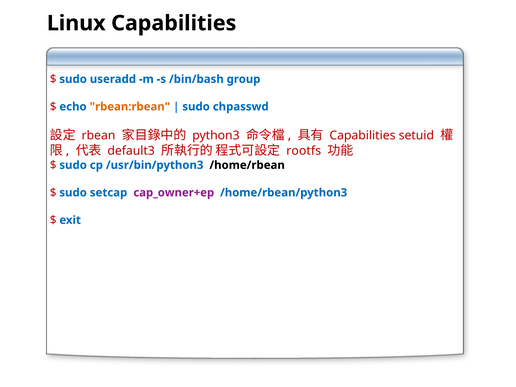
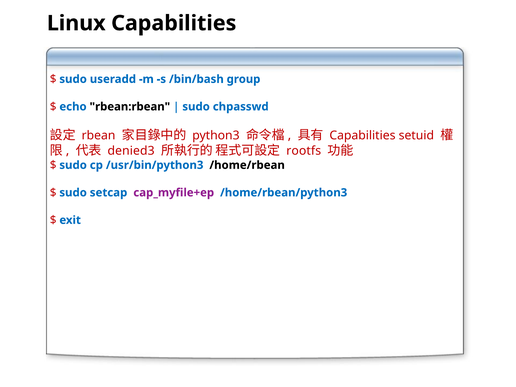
rbean:rbean colour: orange -> black
default3: default3 -> denied3
cap_owner+ep: cap_owner+ep -> cap_myfile+ep
